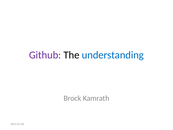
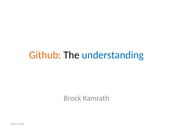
Github colour: purple -> orange
